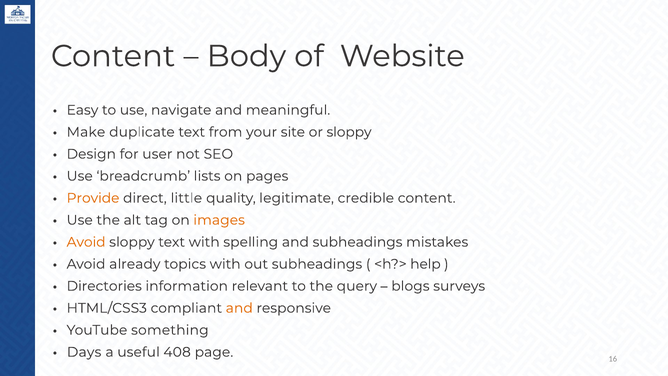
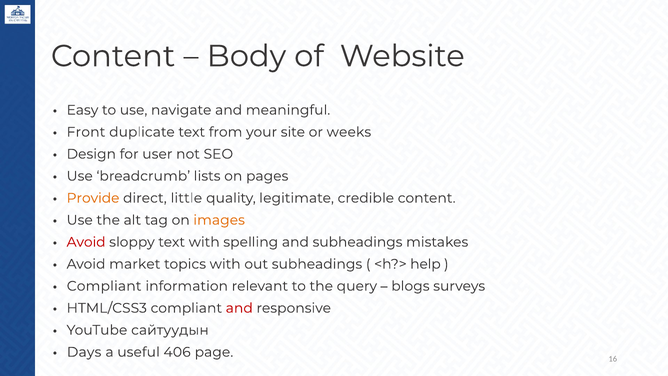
Make: Make -> Front
or sloppy: sloppy -> weeks
Avoid at (86, 242) colour: orange -> red
already: already -> market
Directories at (104, 286): Directories -> Compliant
and at (239, 308) colour: orange -> red
something: something -> сайтуудын
408: 408 -> 406
